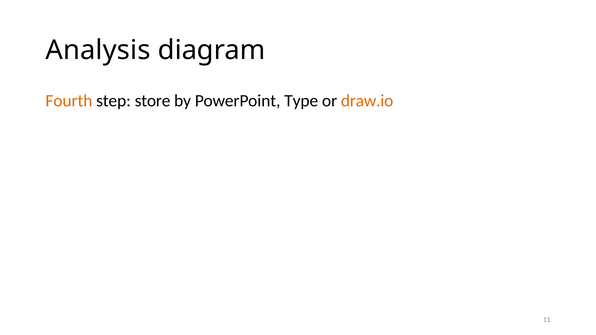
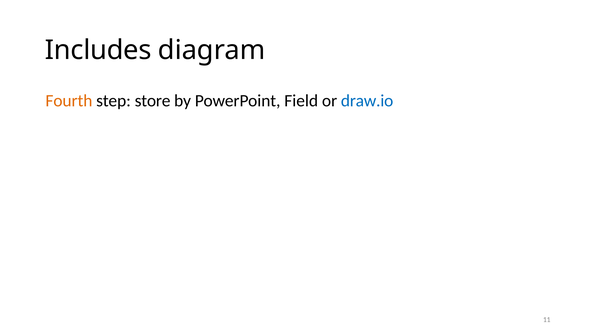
Analysis: Analysis -> Includes
Type: Type -> Field
draw.io colour: orange -> blue
